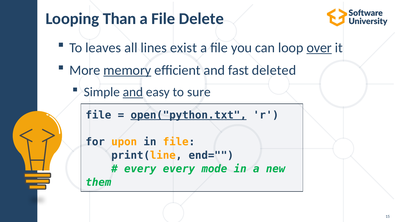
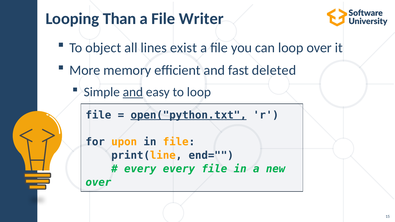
Delete: Delete -> Writer
leaves: leaves -> object
over at (319, 48) underline: present -> none
memory underline: present -> none
to sure: sure -> loop
every mode: mode -> file
them at (98, 182): them -> over
